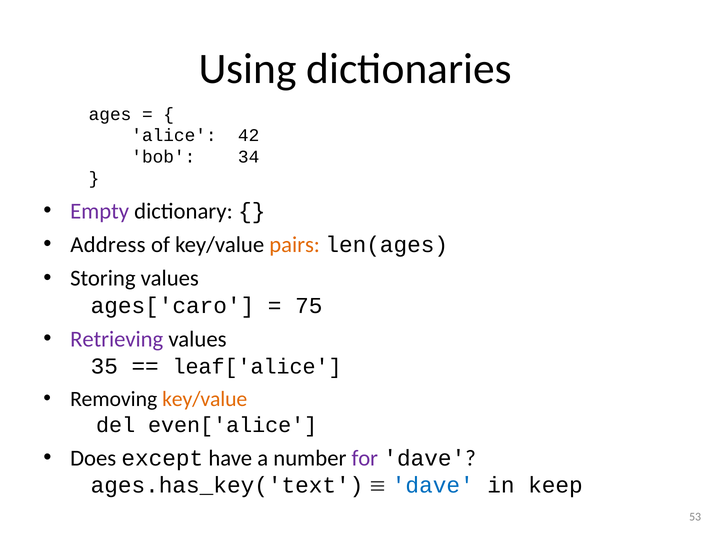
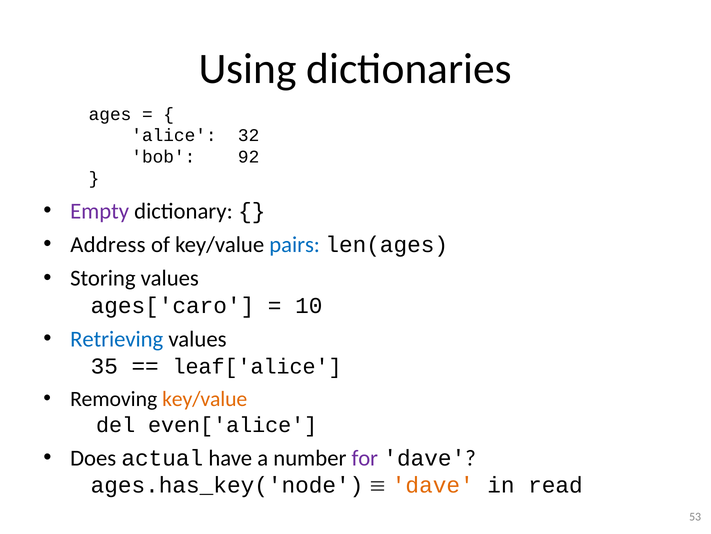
42: 42 -> 32
34: 34 -> 92
pairs colour: orange -> blue
75: 75 -> 10
Retrieving colour: purple -> blue
except: except -> actual
ages.has_key('text: ages.has_key('text -> ages.has_key('node
dave at (433, 485) colour: blue -> orange
keep: keep -> read
